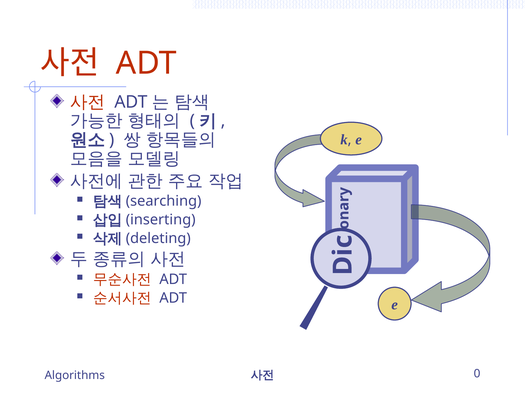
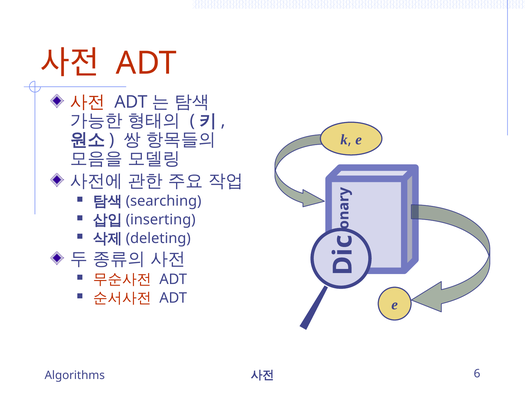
0: 0 -> 6
